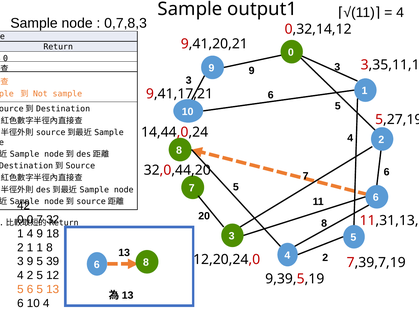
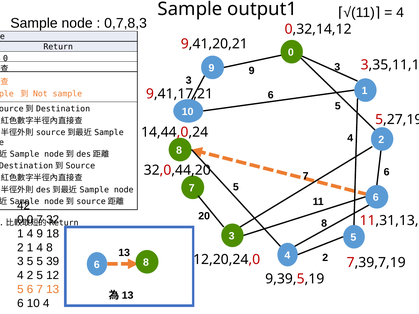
2 1 1: 1 -> 4
9 at (30, 262): 9 -> 5
5 at (40, 290): 5 -> 7
